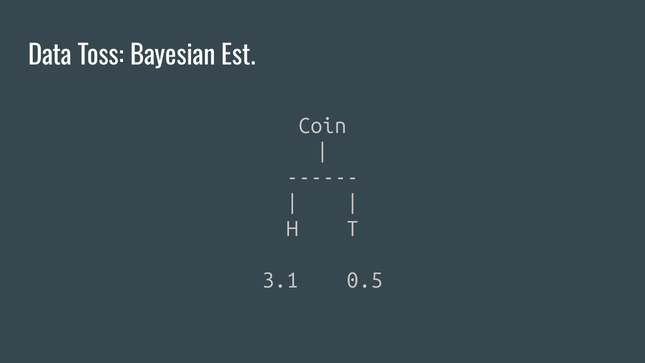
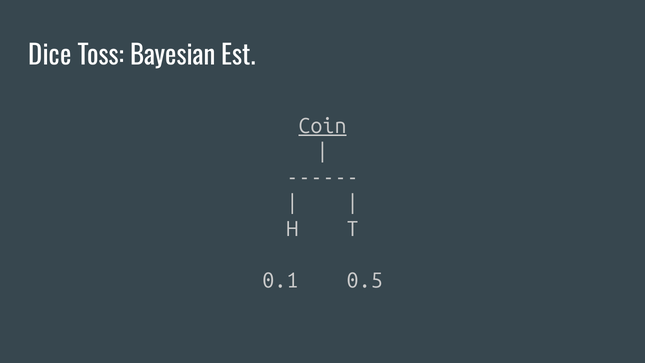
Data: Data -> Dice
Coin underline: none -> present
3.1: 3.1 -> 0.1
